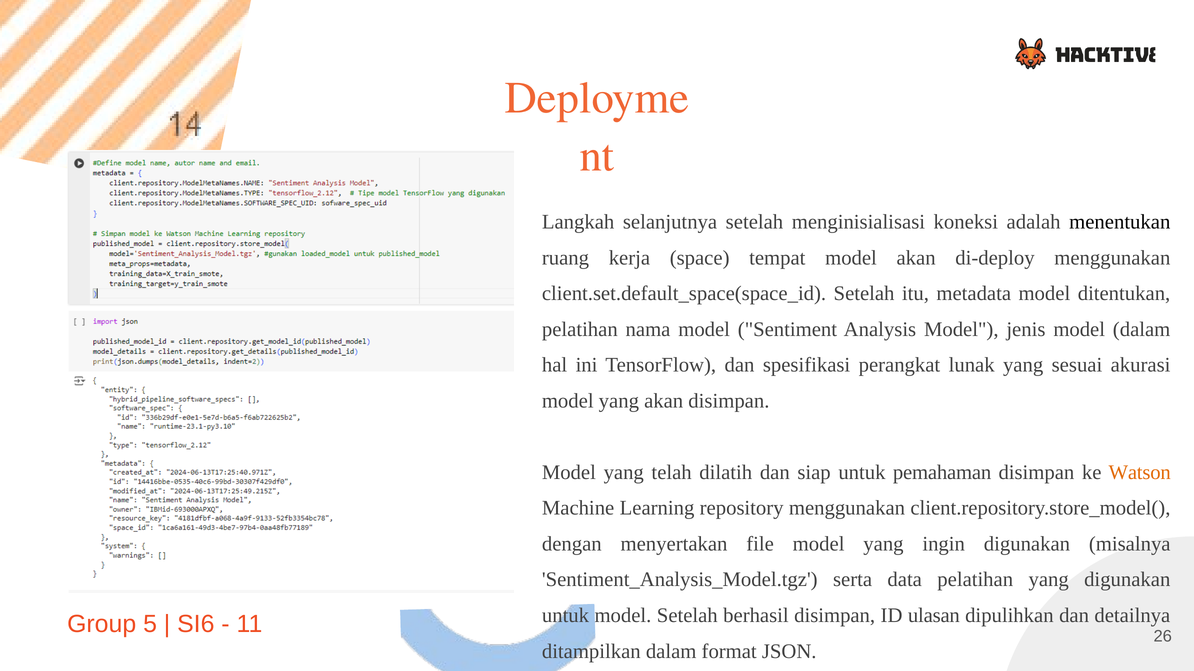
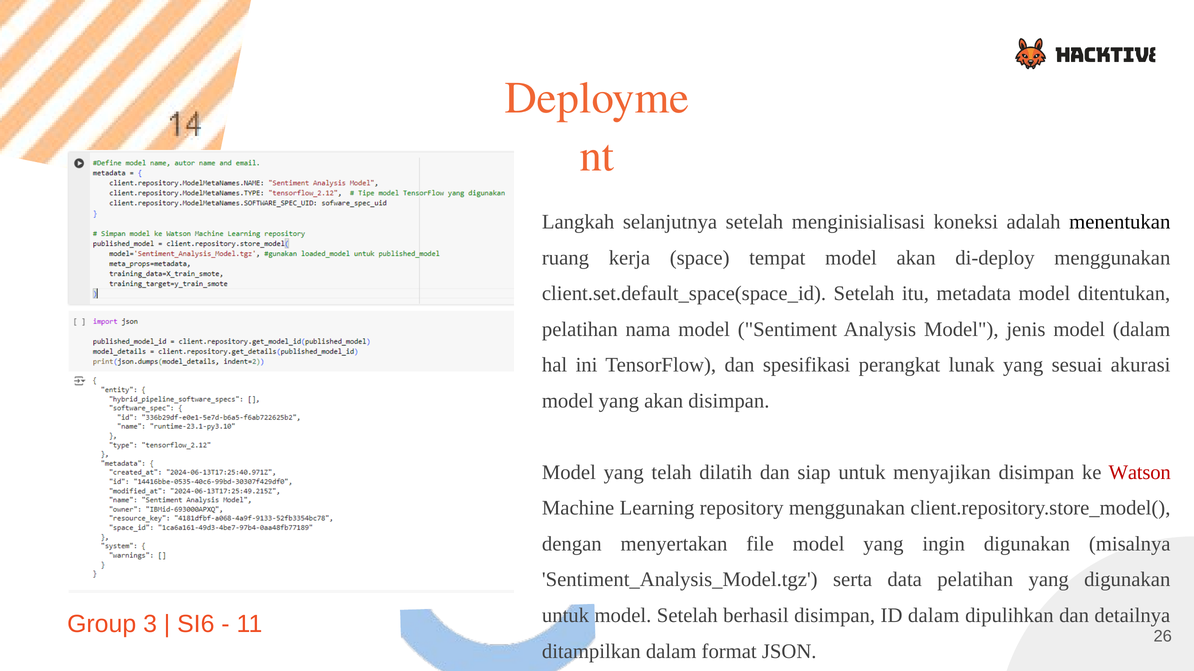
pemahaman: pemahaman -> menyajikan
Watson colour: orange -> red
ID ulasan: ulasan -> dalam
5: 5 -> 3
